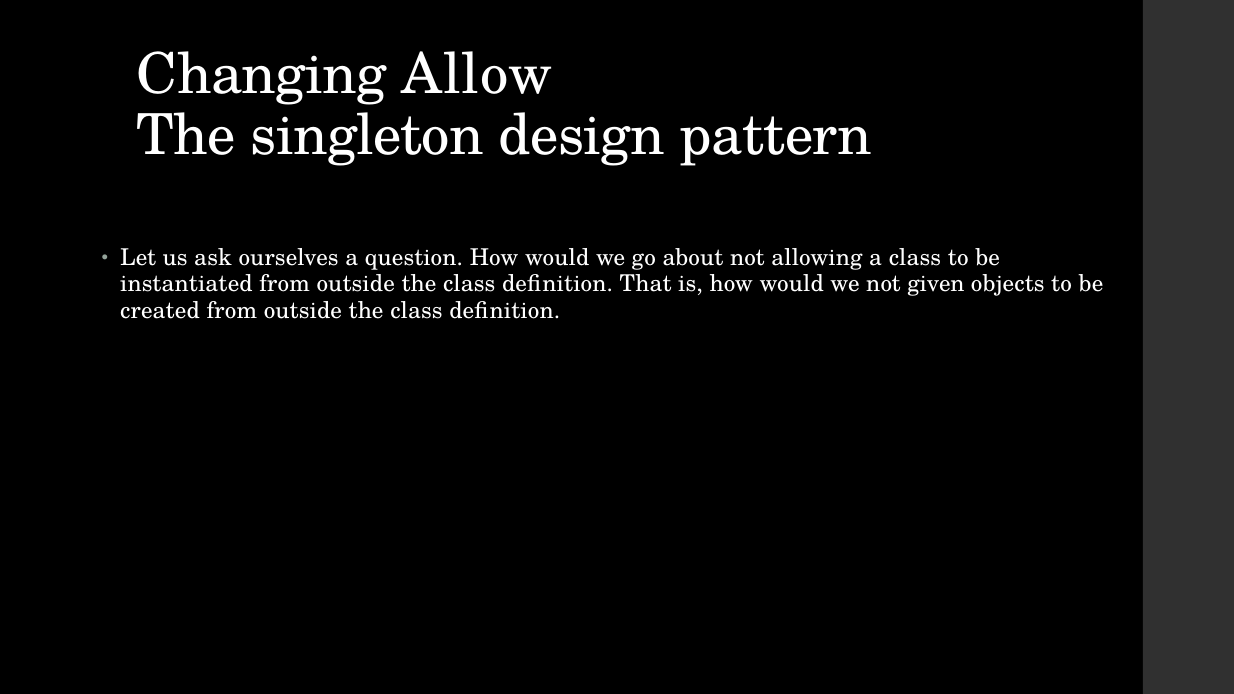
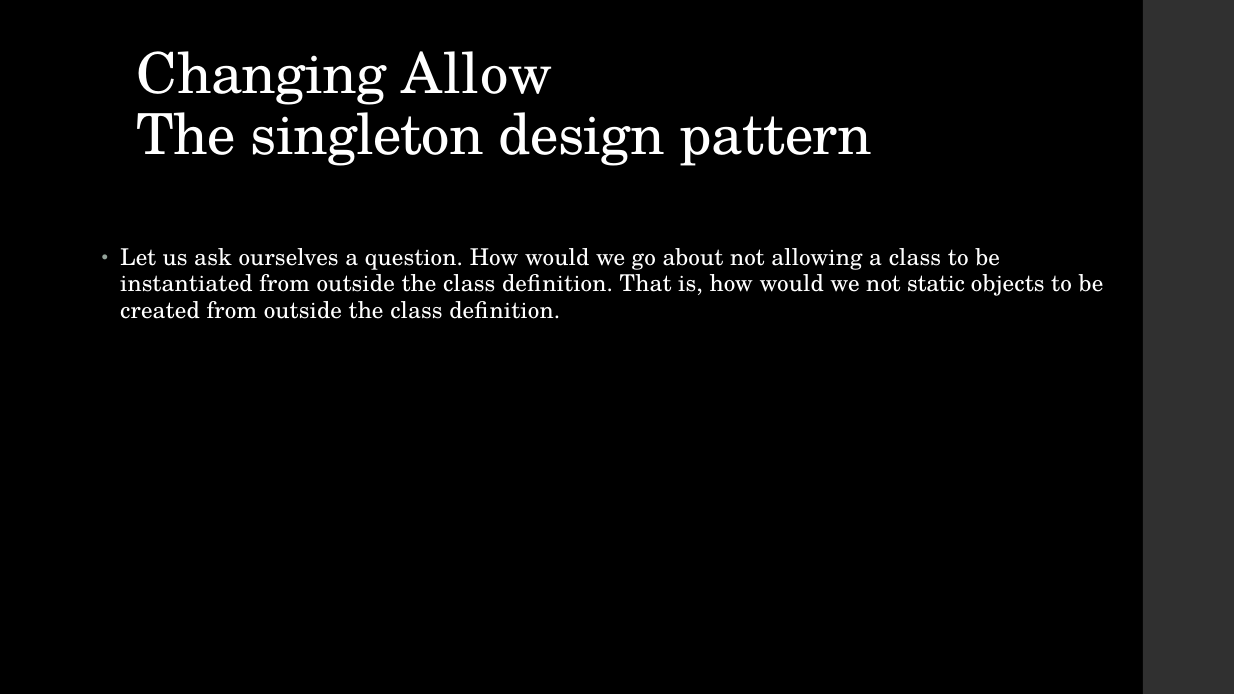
given: given -> static
